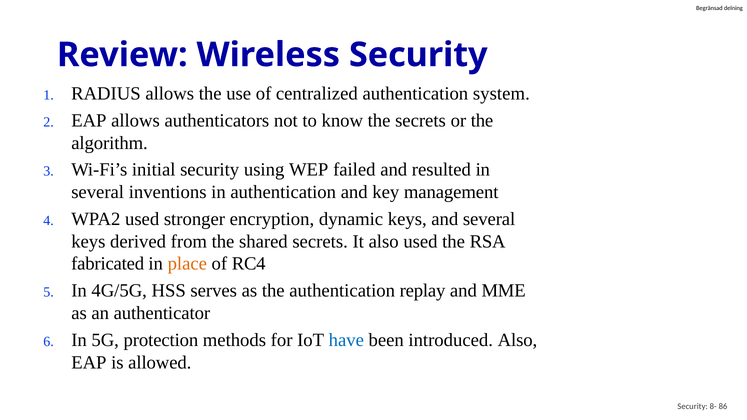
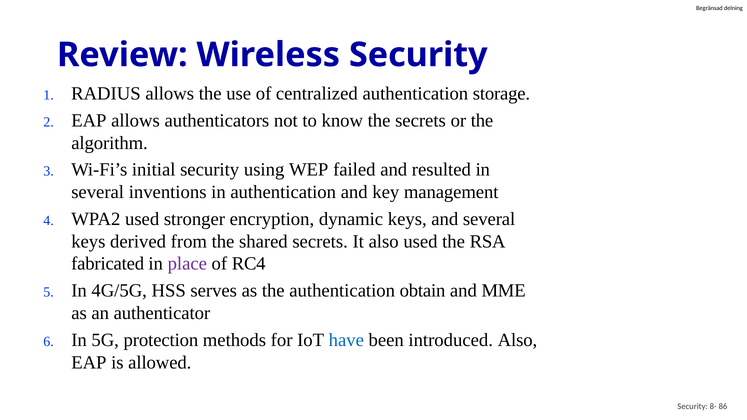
system: system -> storage
place colour: orange -> purple
replay: replay -> obtain
